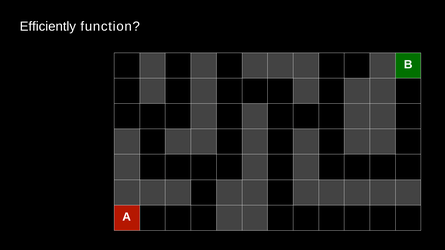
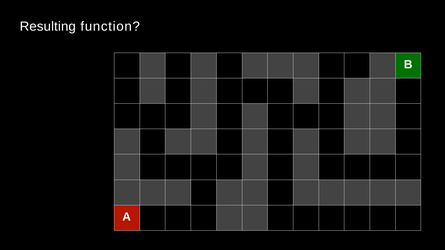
Efficiently: Efficiently -> Resulting
